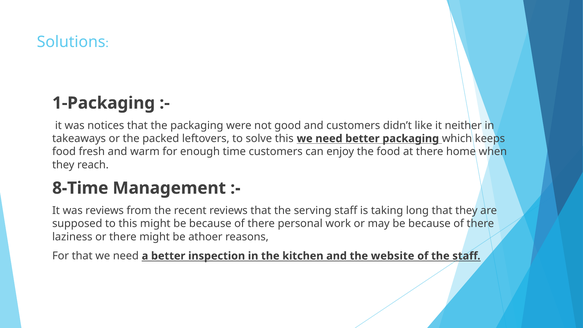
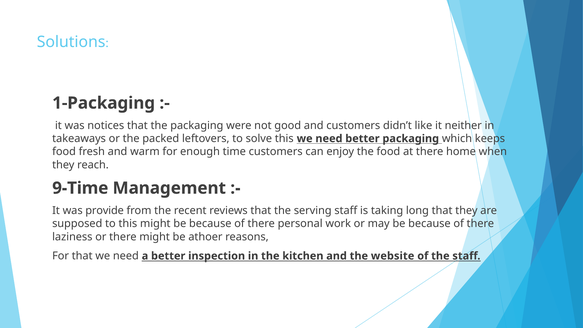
8-Time: 8-Time -> 9-Time
was reviews: reviews -> provide
